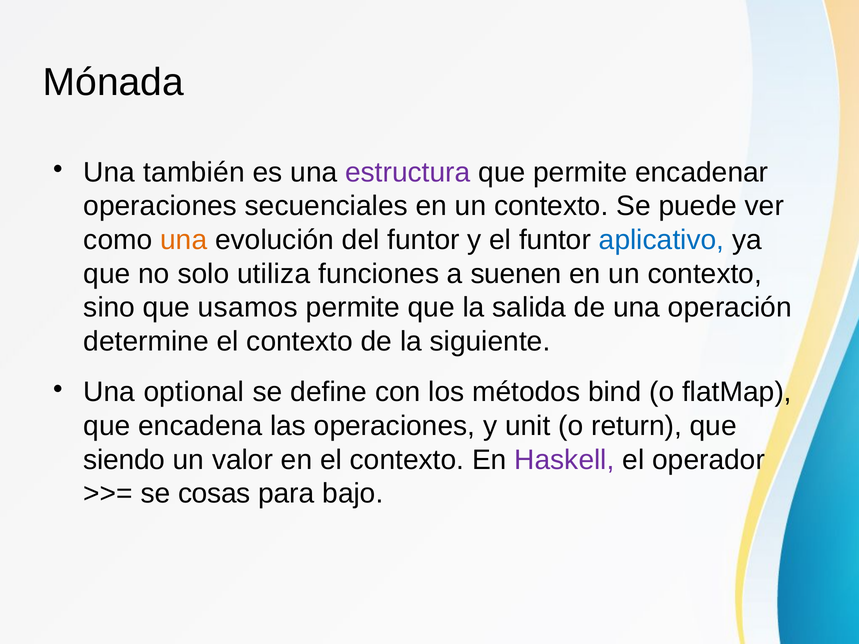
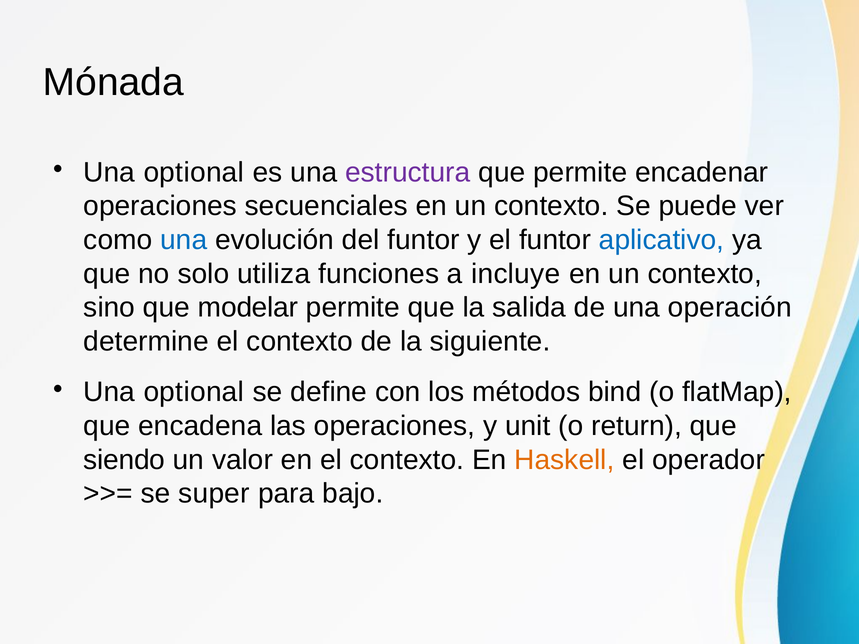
también at (194, 172): también -> optional
una at (184, 240) colour: orange -> blue
suenen: suenen -> incluye
usamos: usamos -> modelar
Haskell colour: purple -> orange
cosas: cosas -> super
